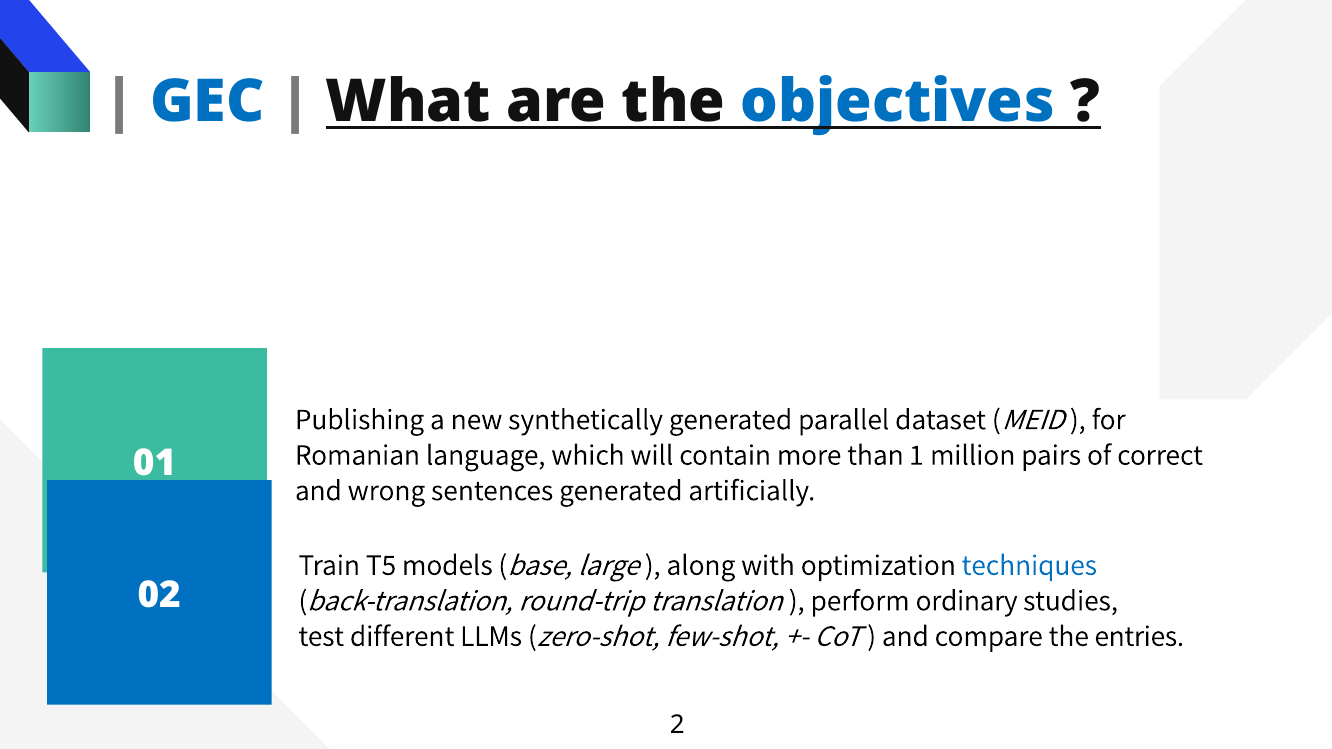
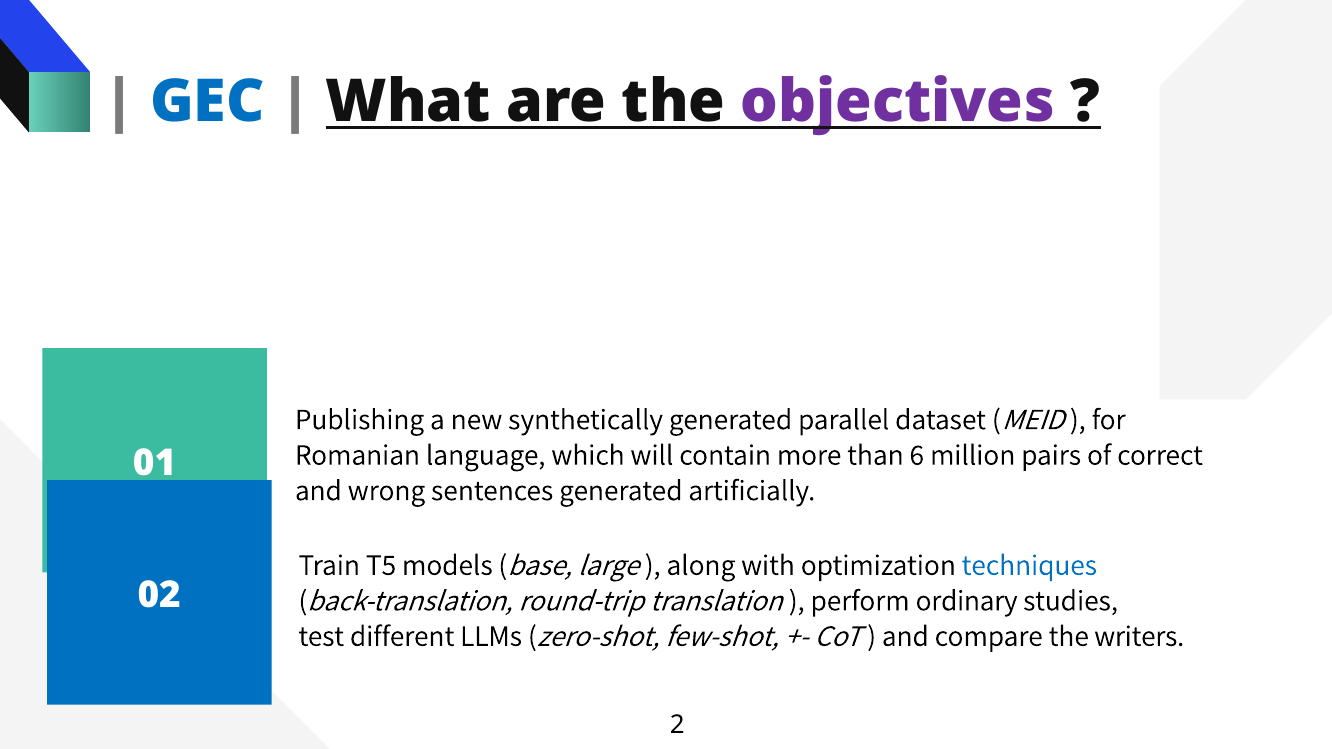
objectives colour: blue -> purple
1: 1 -> 6
entries: entries -> writers
